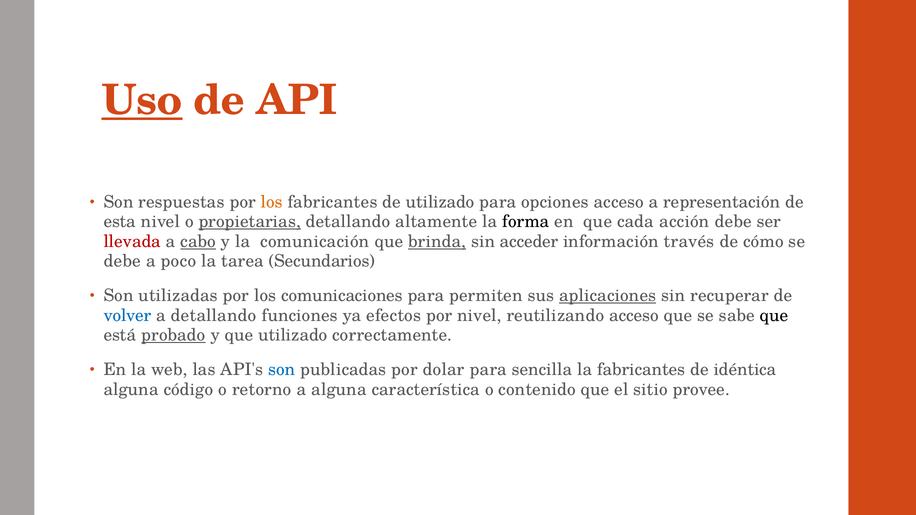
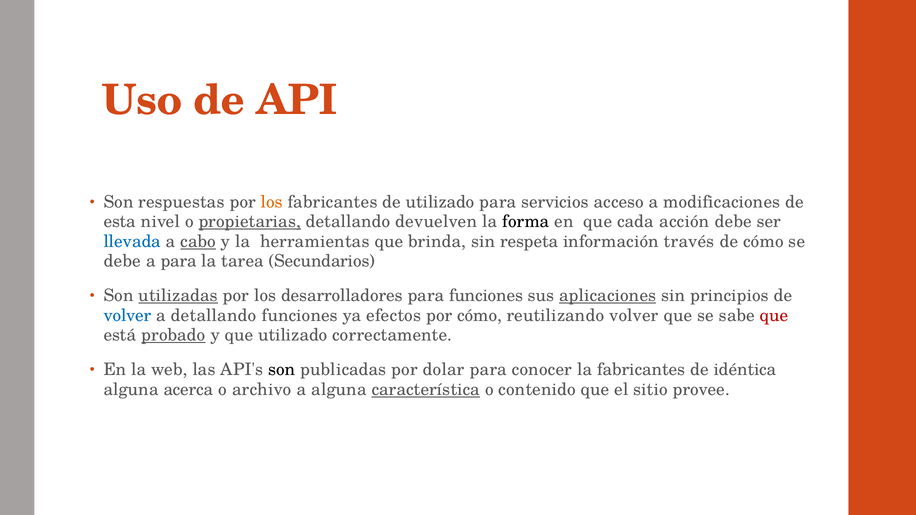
Uso underline: present -> none
opciones: opciones -> servicios
representación: representación -> modificaciones
altamente: altamente -> devuelven
llevada colour: red -> blue
comunicación: comunicación -> herramientas
brinda underline: present -> none
acceder: acceder -> respeta
a poco: poco -> para
utilizadas underline: none -> present
comunicaciones: comunicaciones -> desarrolladores
para permiten: permiten -> funciones
recuperar: recuperar -> principios
por nivel: nivel -> cómo
reutilizando acceso: acceso -> volver
que at (774, 316) colour: black -> red
son at (282, 370) colour: blue -> black
sencilla: sencilla -> conocer
código: código -> acerca
retorno: retorno -> archivo
característica underline: none -> present
